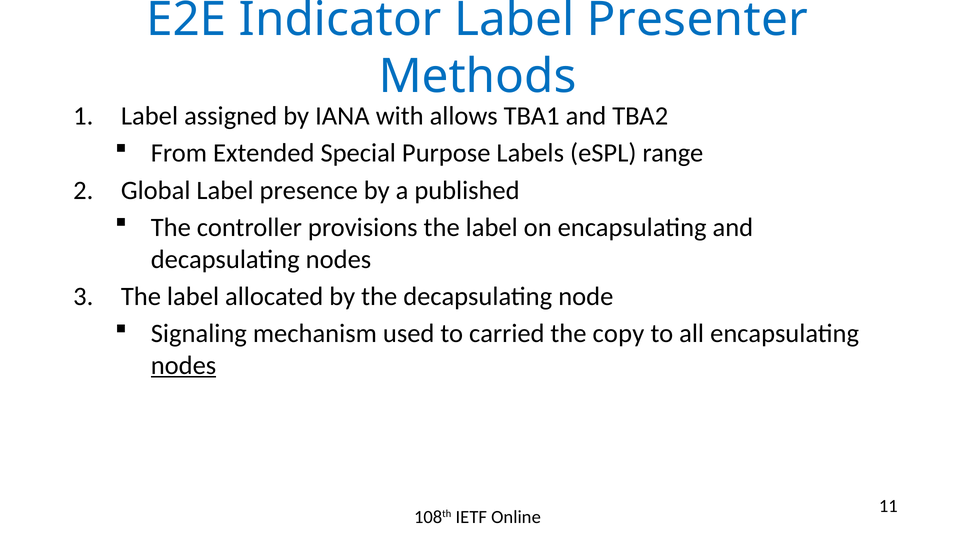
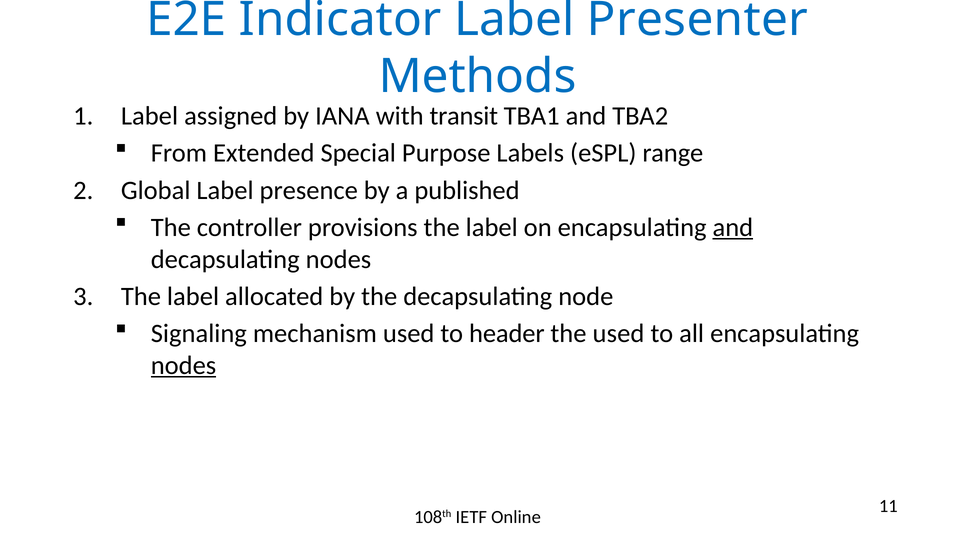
allows: allows -> transit
and at (733, 228) underline: none -> present
carried: carried -> header
the copy: copy -> used
